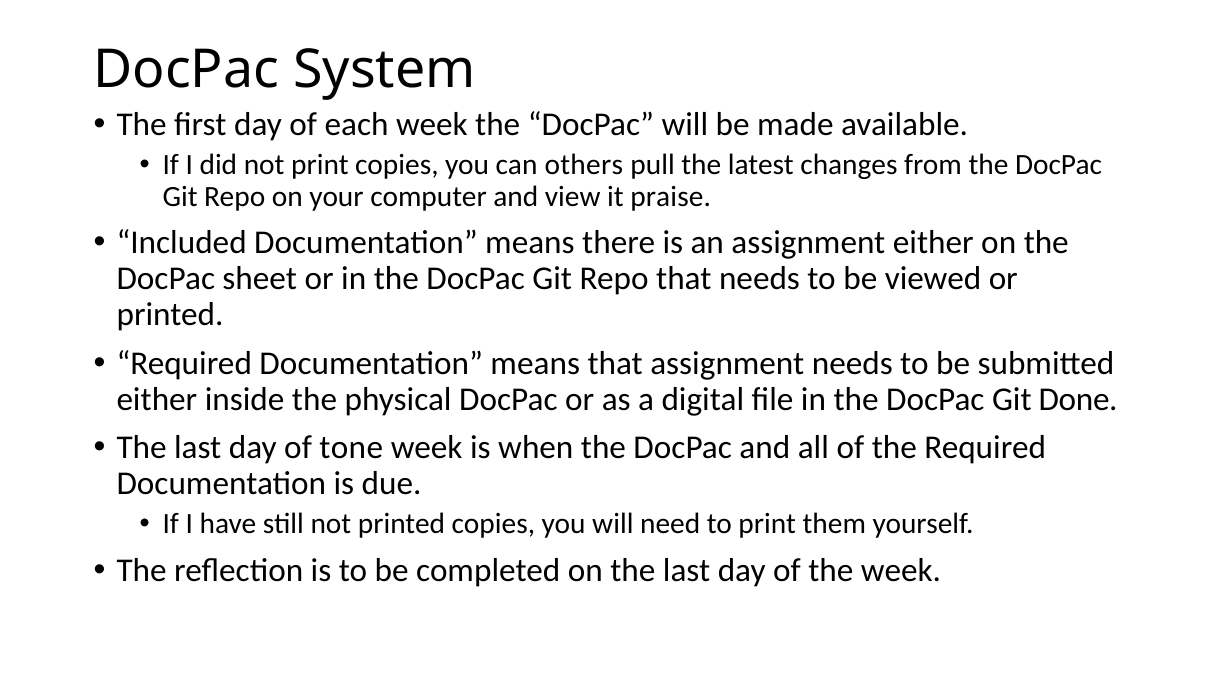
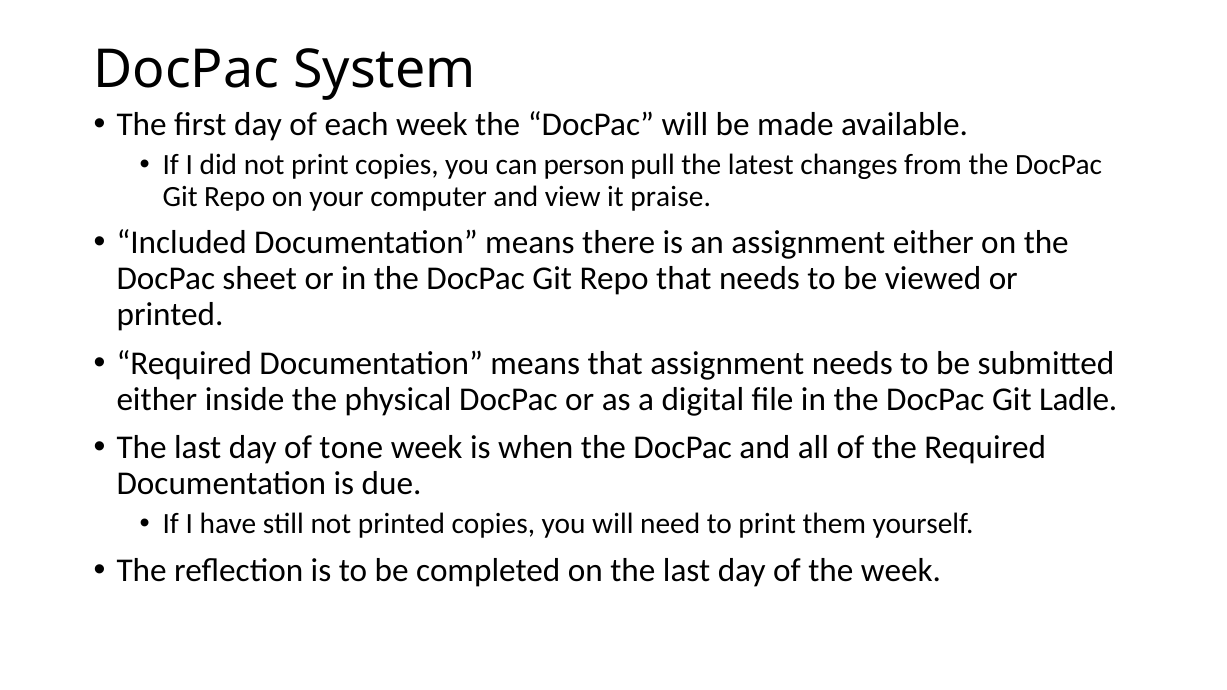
others: others -> person
Done: Done -> Ladle
